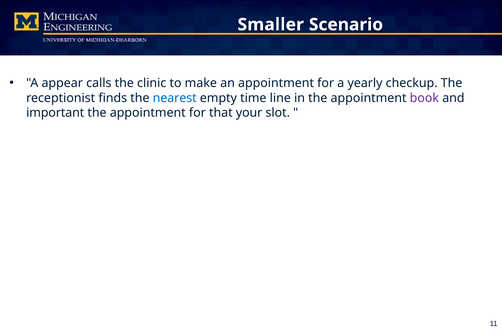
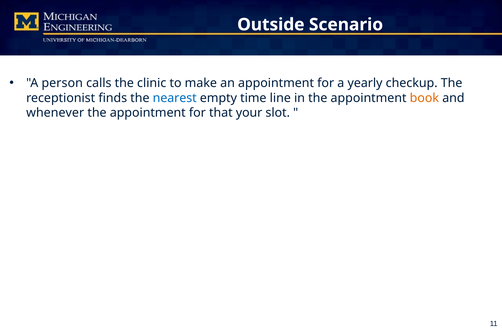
Smaller: Smaller -> Outside
appear: appear -> person
book colour: purple -> orange
important: important -> whenever
